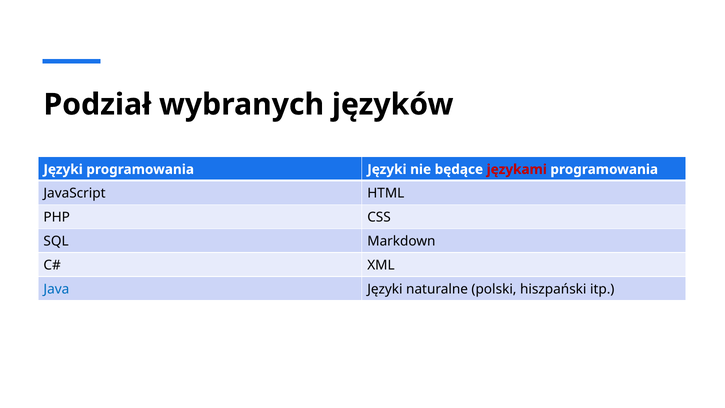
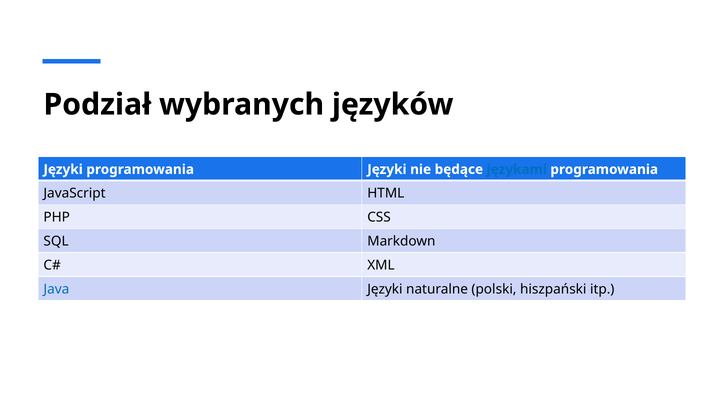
językami colour: red -> blue
